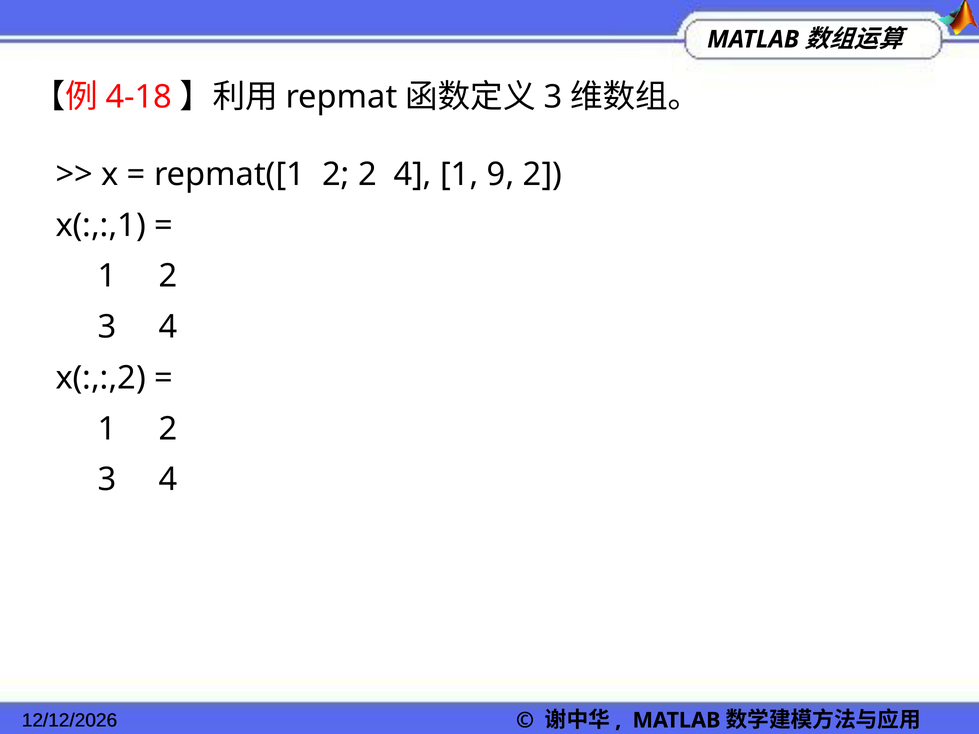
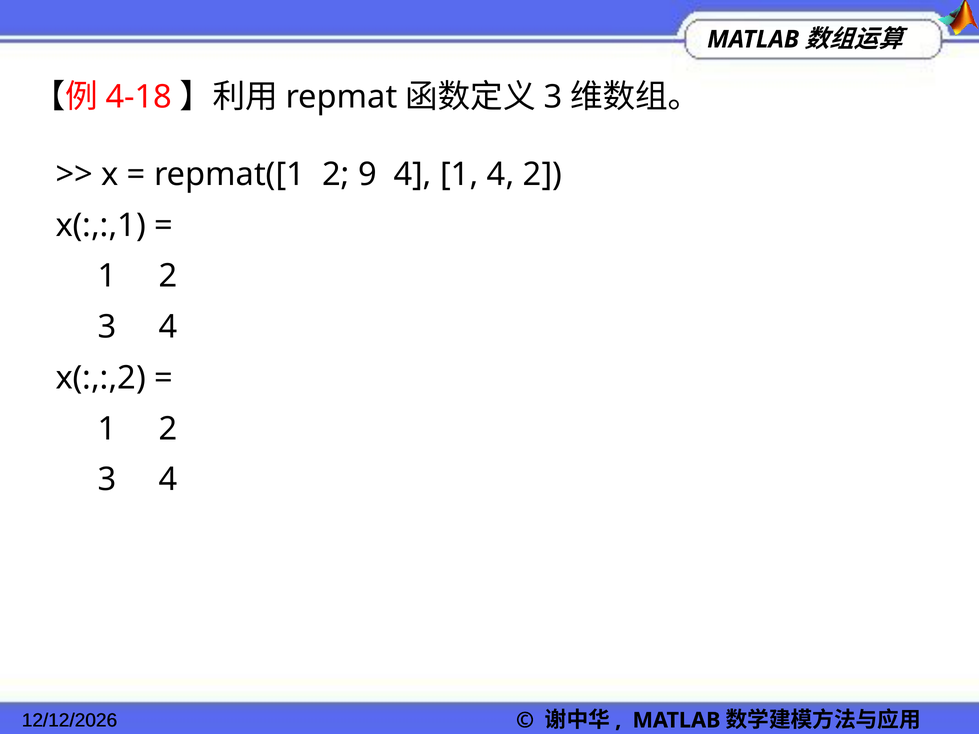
2 2: 2 -> 9
1 9: 9 -> 4
